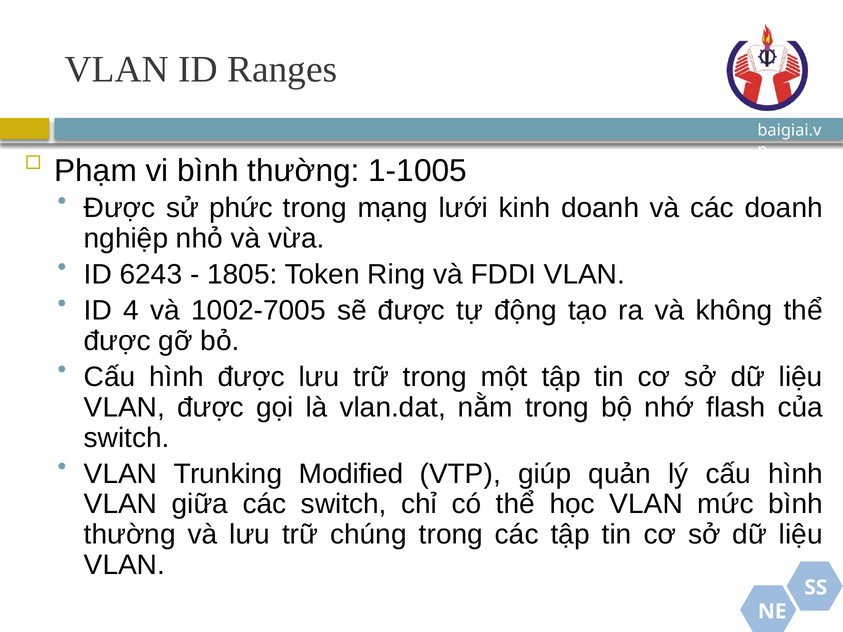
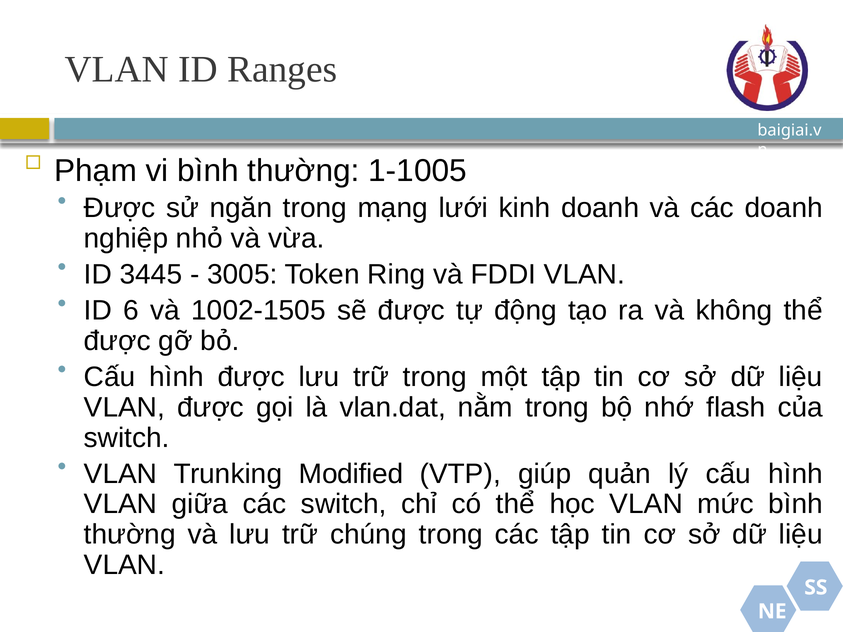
phức: phức -> ngăn
6243: 6243 -> 3445
1805: 1805 -> 3005
4: 4 -> 6
1002-7005: 1002-7005 -> 1002-1505
